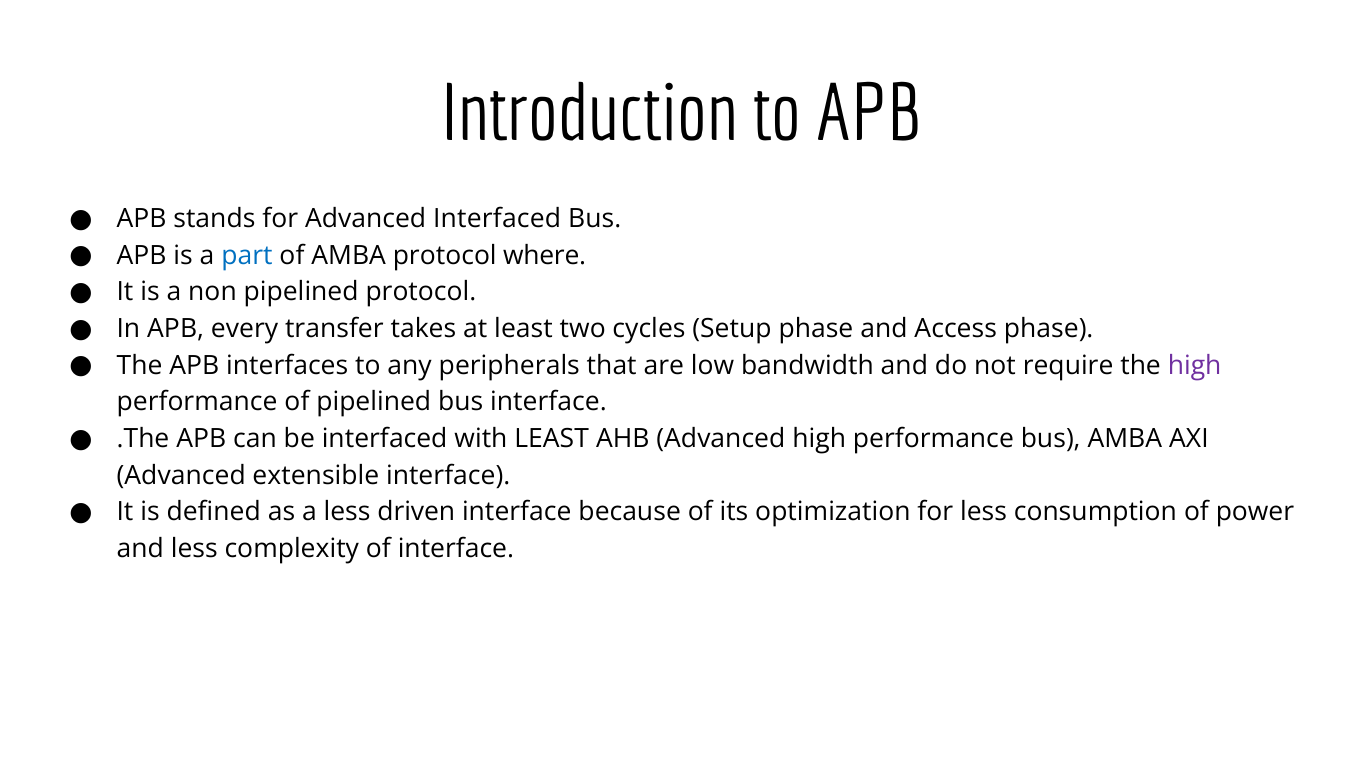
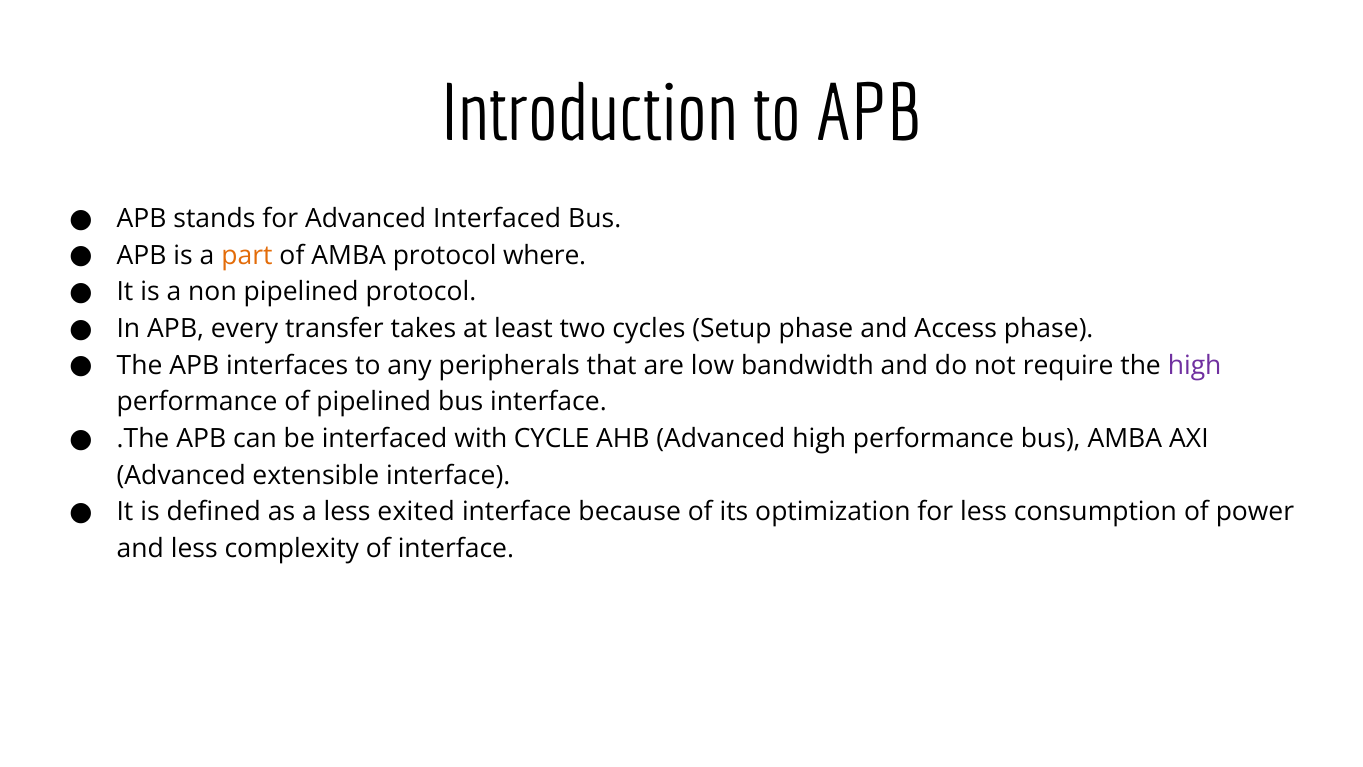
part colour: blue -> orange
with LEAST: LEAST -> CYCLE
driven: driven -> exited
